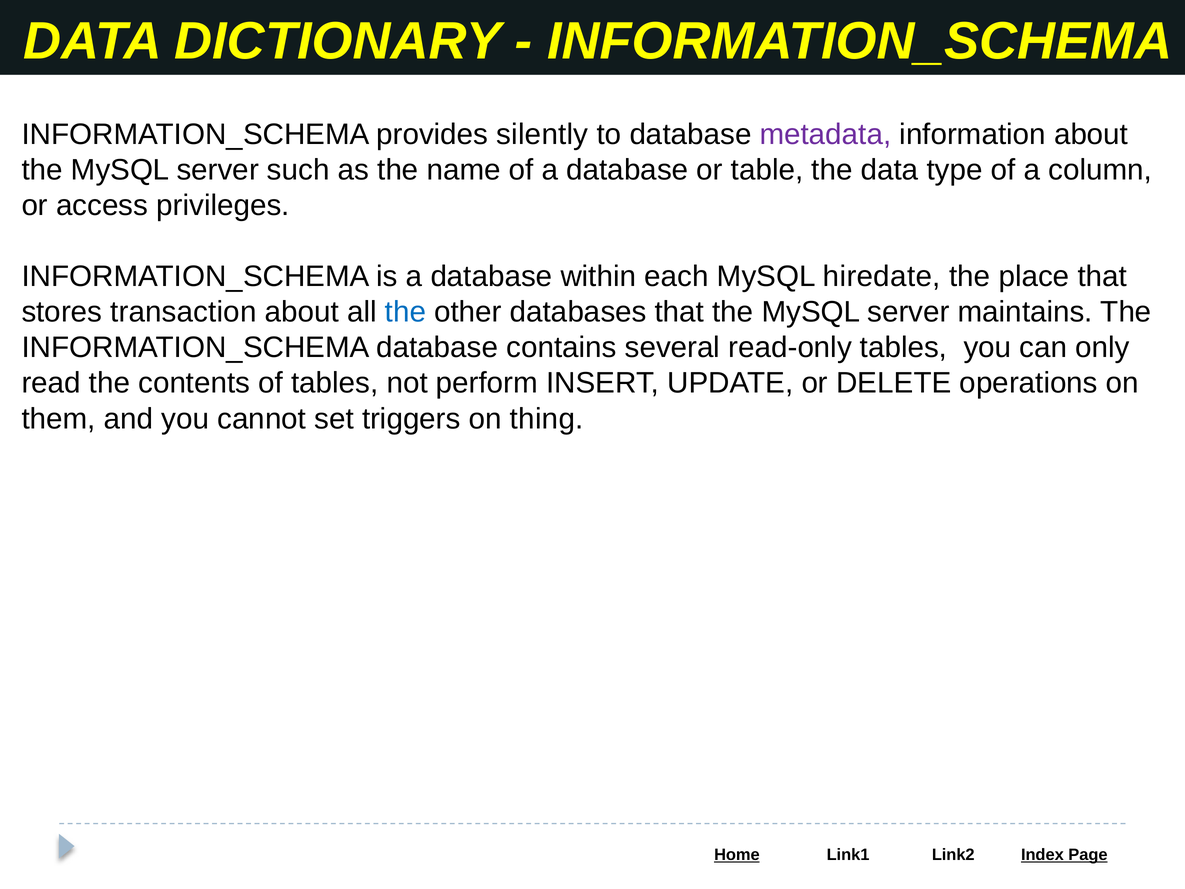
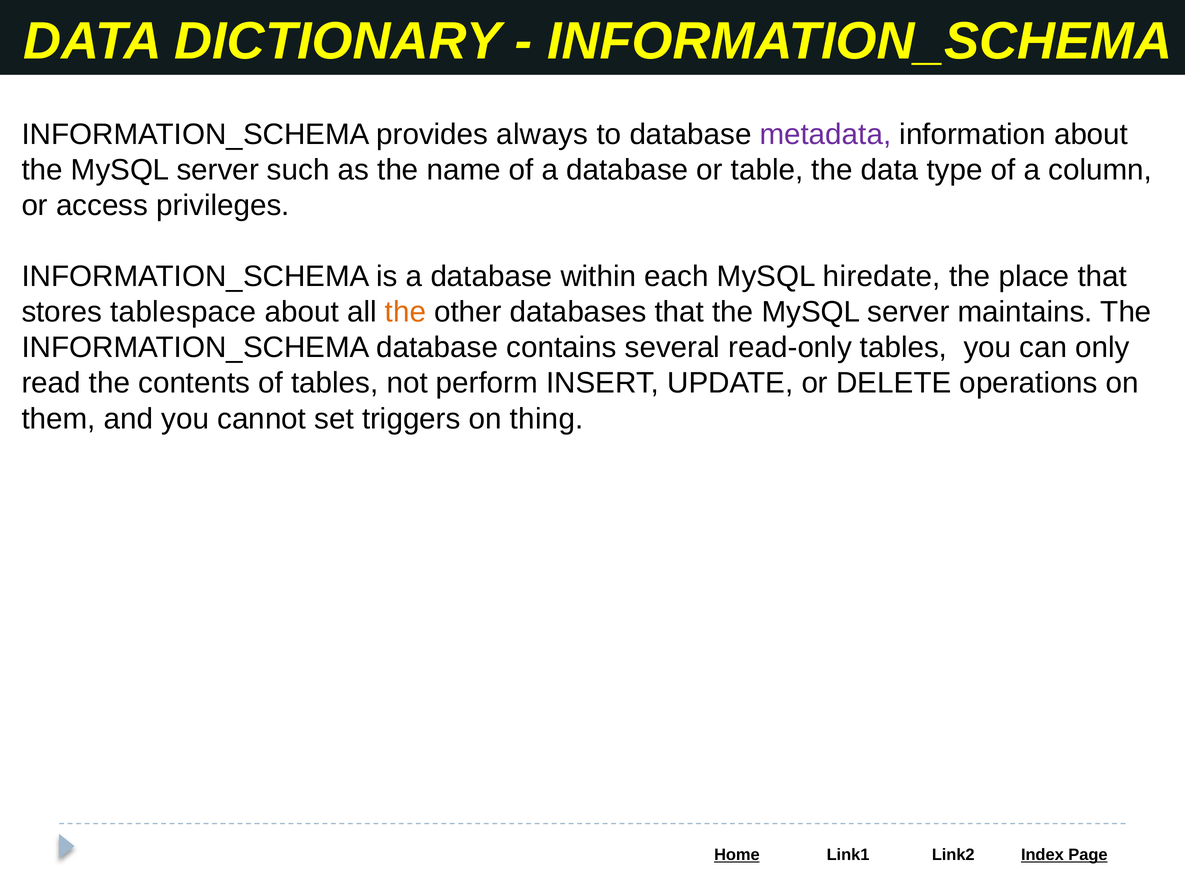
silently: silently -> always
transaction: transaction -> tablespace
the at (405, 312) colour: blue -> orange
